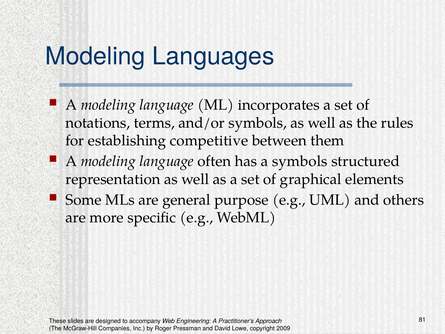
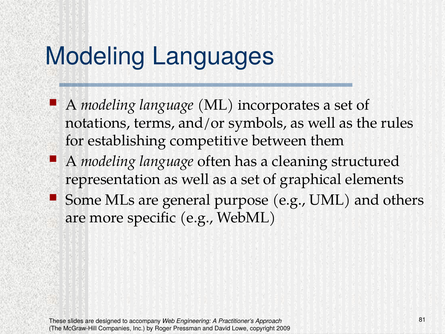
a symbols: symbols -> cleaning
